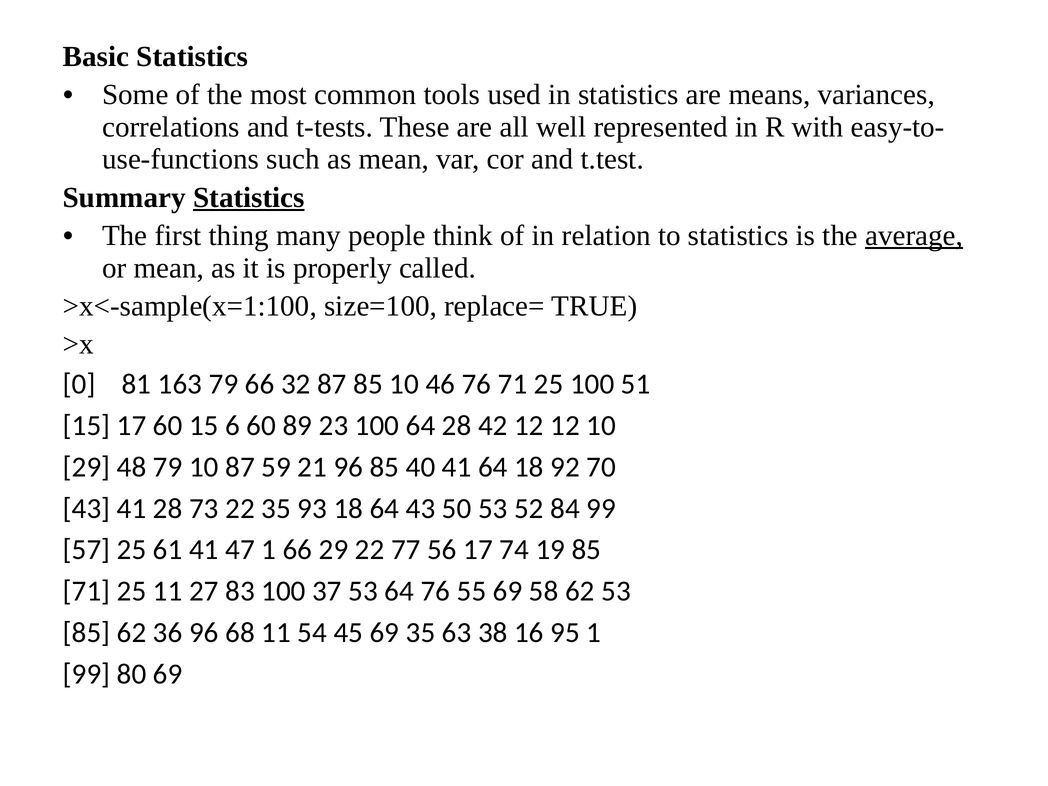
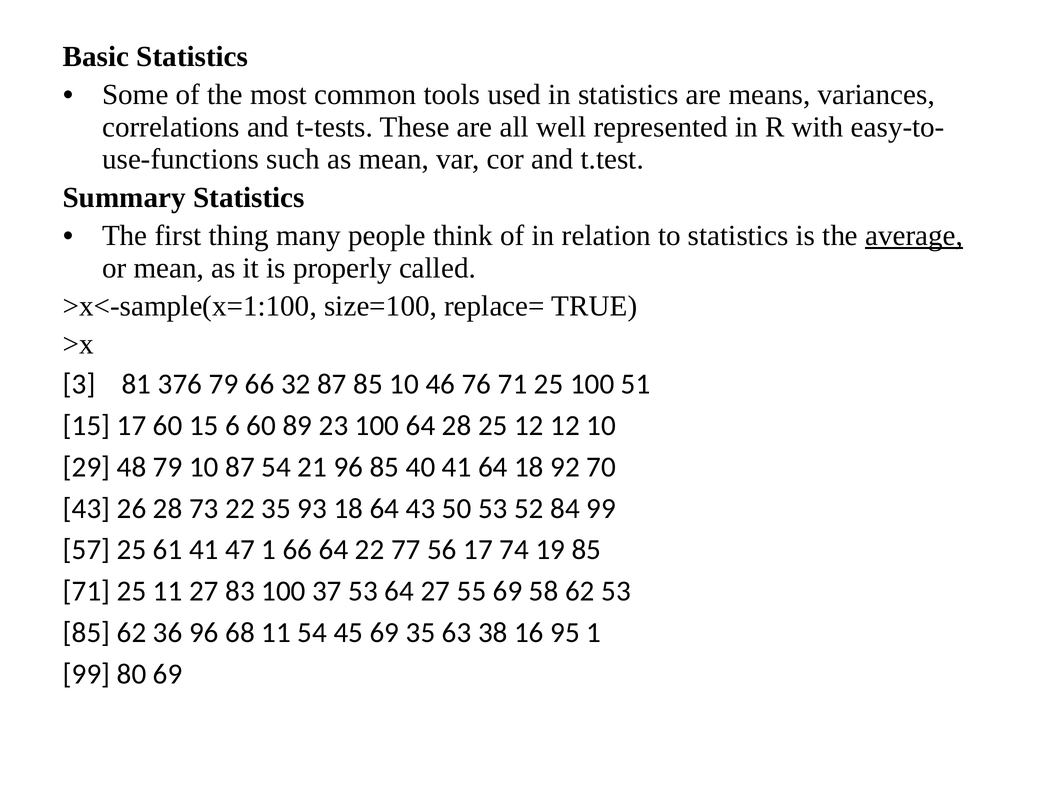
Statistics at (249, 197) underline: present -> none
0: 0 -> 3
163: 163 -> 376
28 42: 42 -> 25
87 59: 59 -> 54
43 41: 41 -> 26
66 29: 29 -> 64
64 76: 76 -> 27
